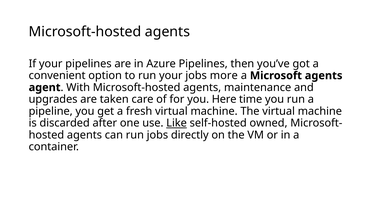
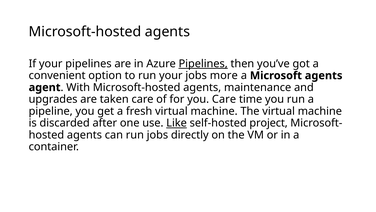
Pipelines at (203, 64) underline: none -> present
you Here: Here -> Care
owned: owned -> project
